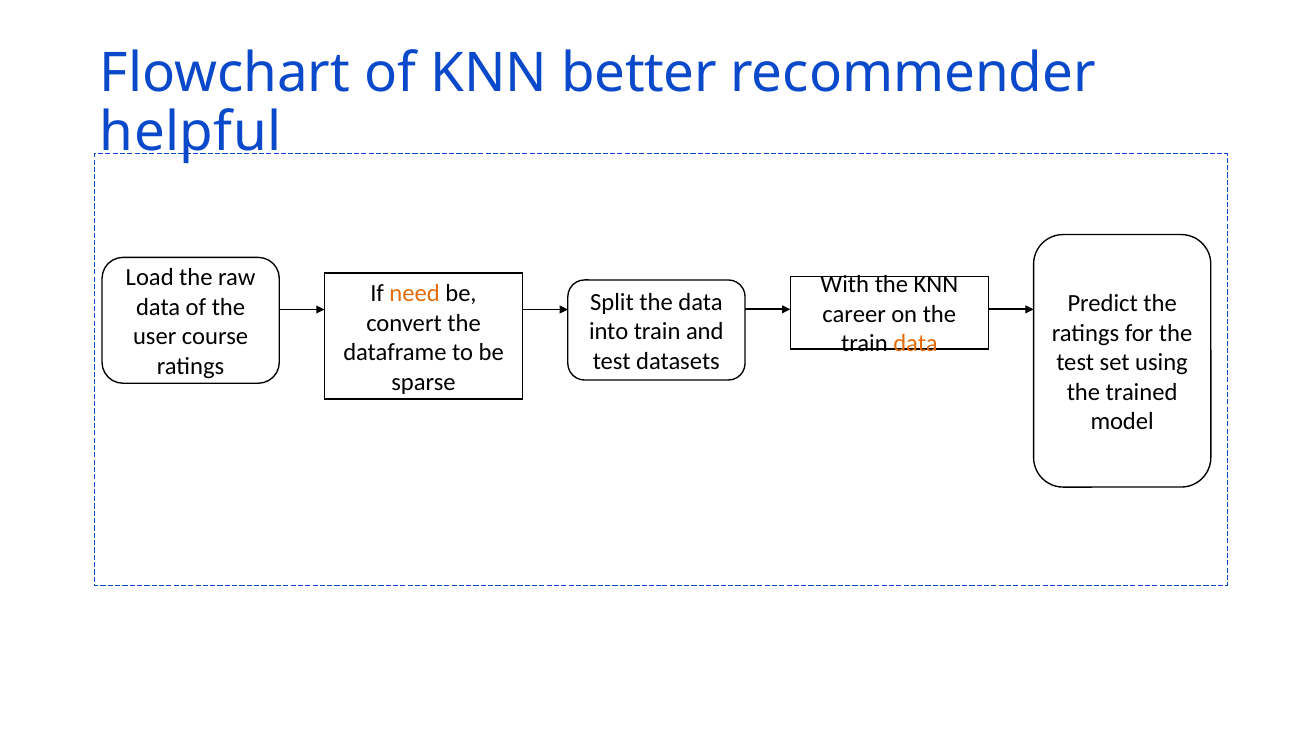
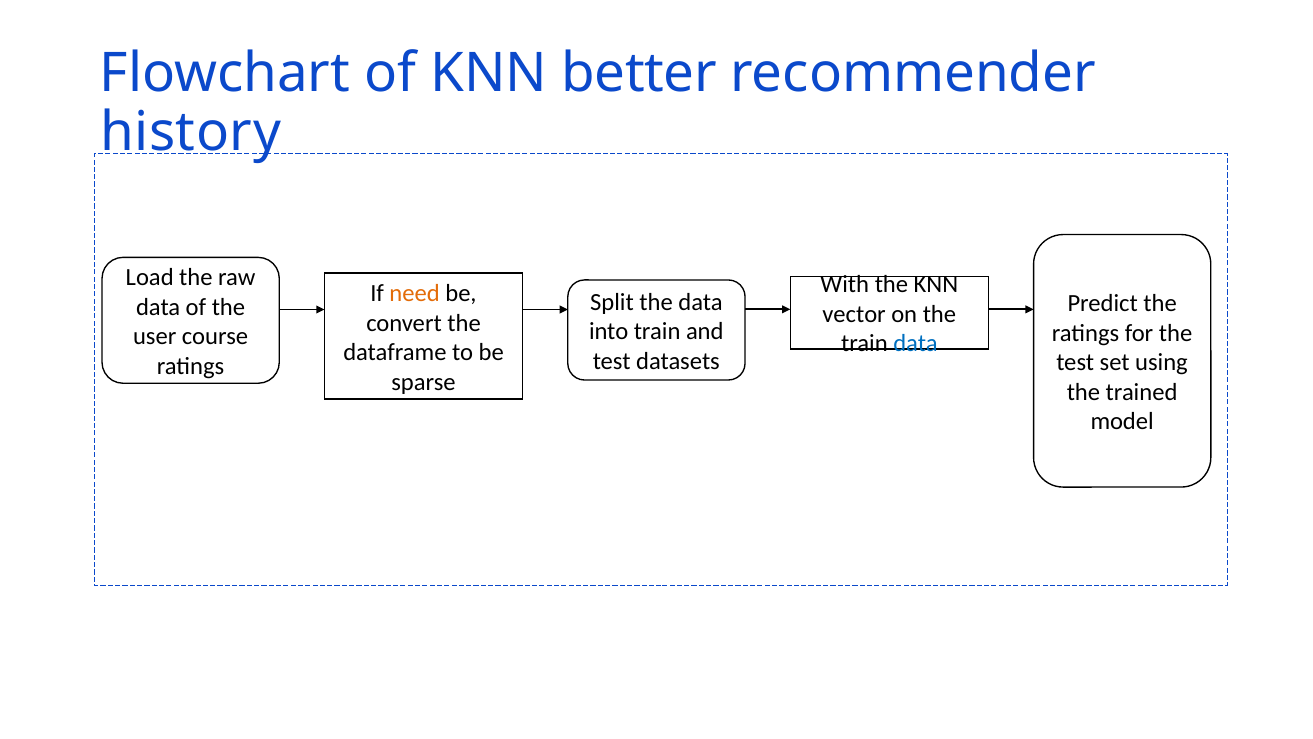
helpful: helpful -> history
career: career -> vector
data at (915, 344) colour: orange -> blue
